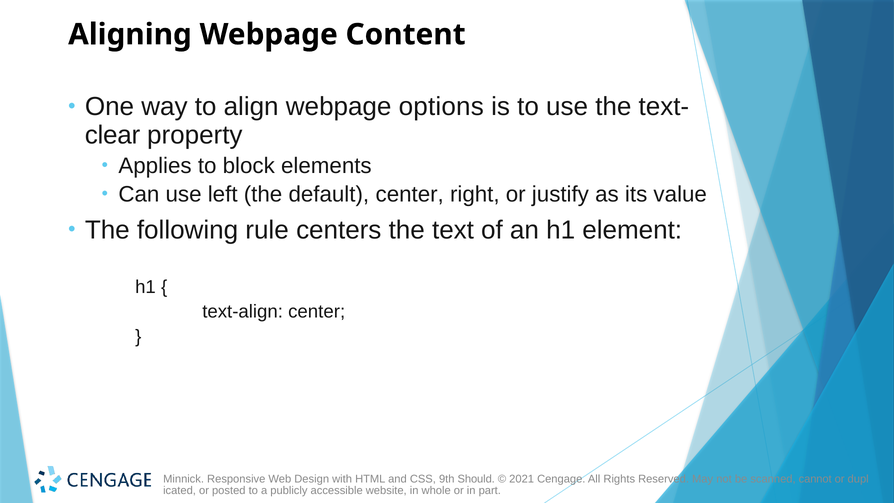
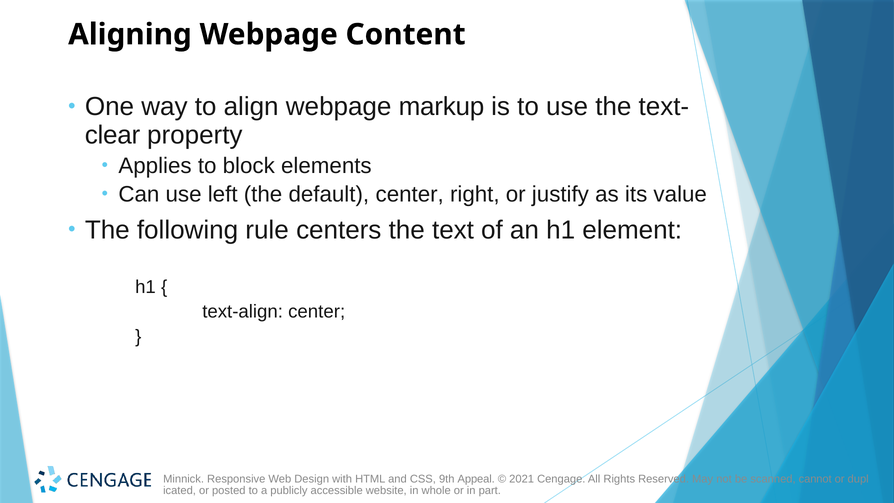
options: options -> markup
Should: Should -> Appeal
